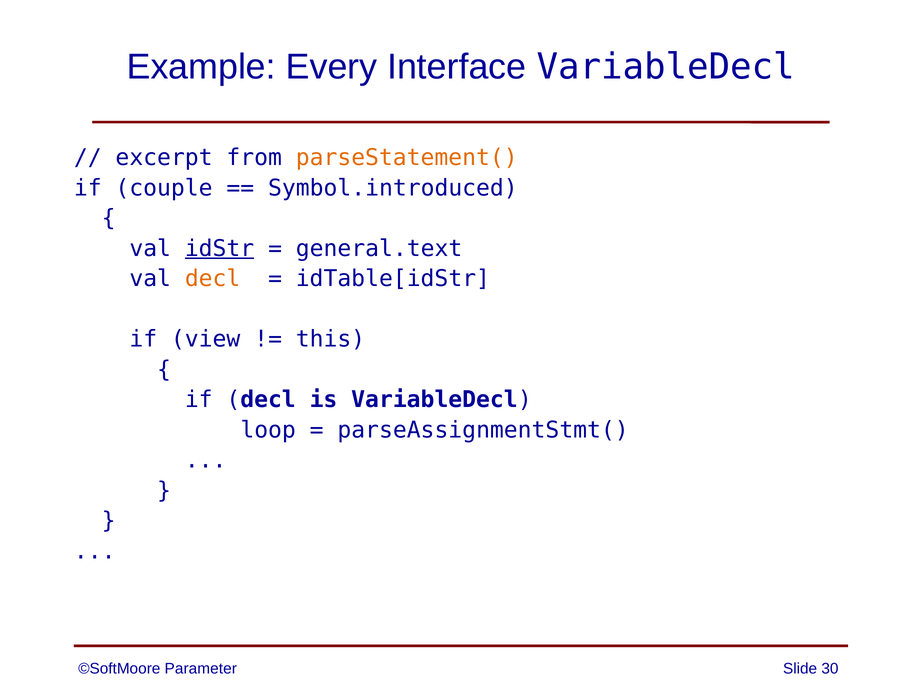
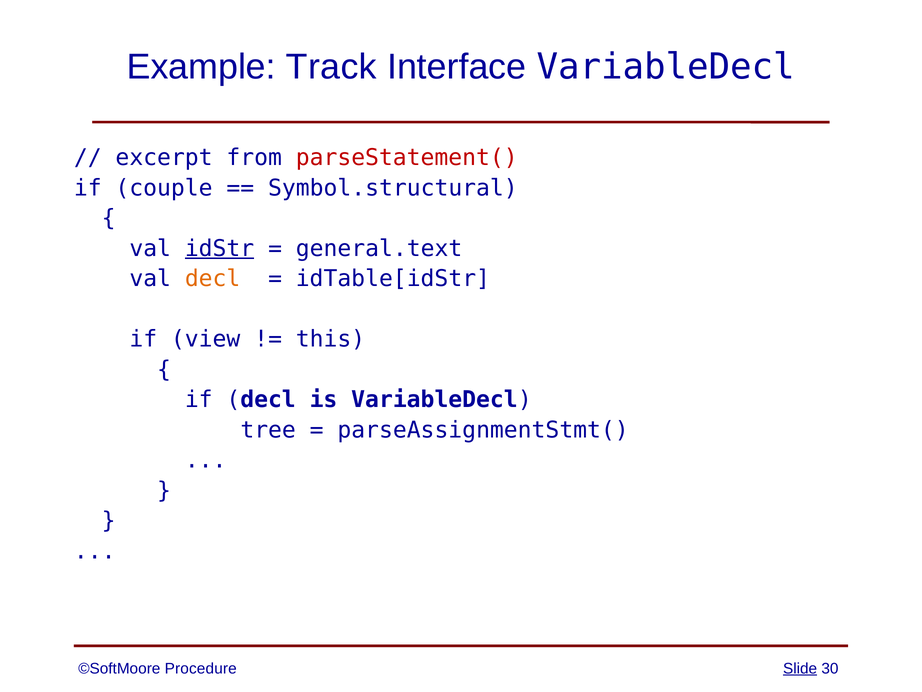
Every: Every -> Track
parseStatement( colour: orange -> red
Symbol.introduced: Symbol.introduced -> Symbol.structural
loop: loop -> tree
Parameter: Parameter -> Procedure
Slide underline: none -> present
